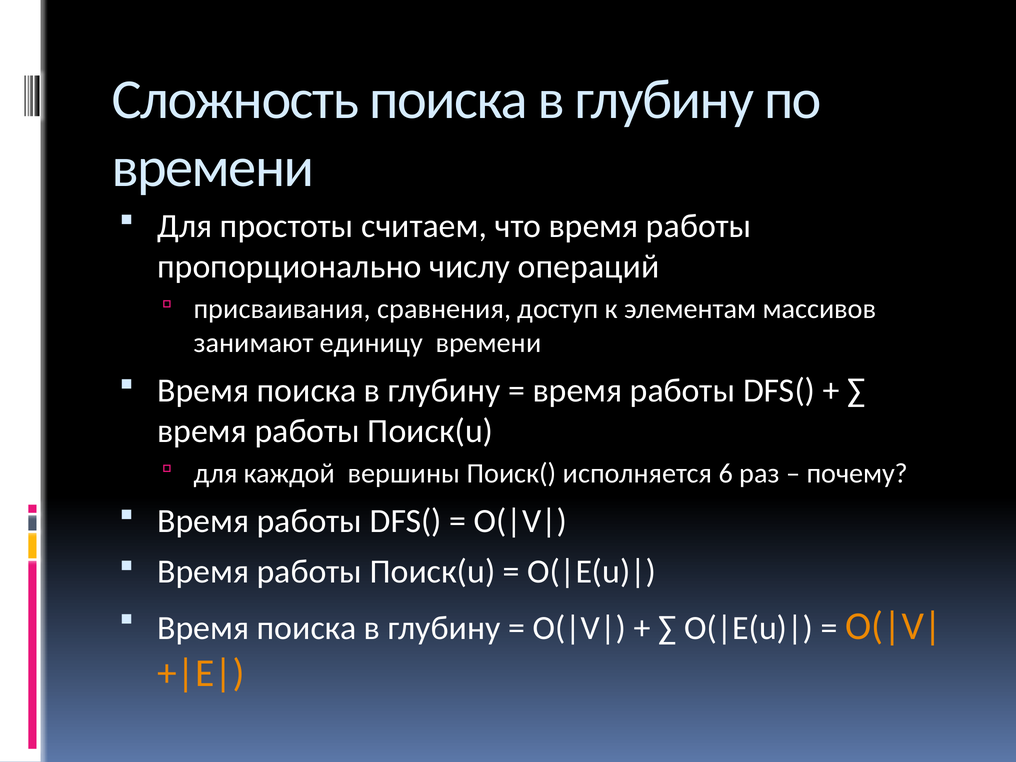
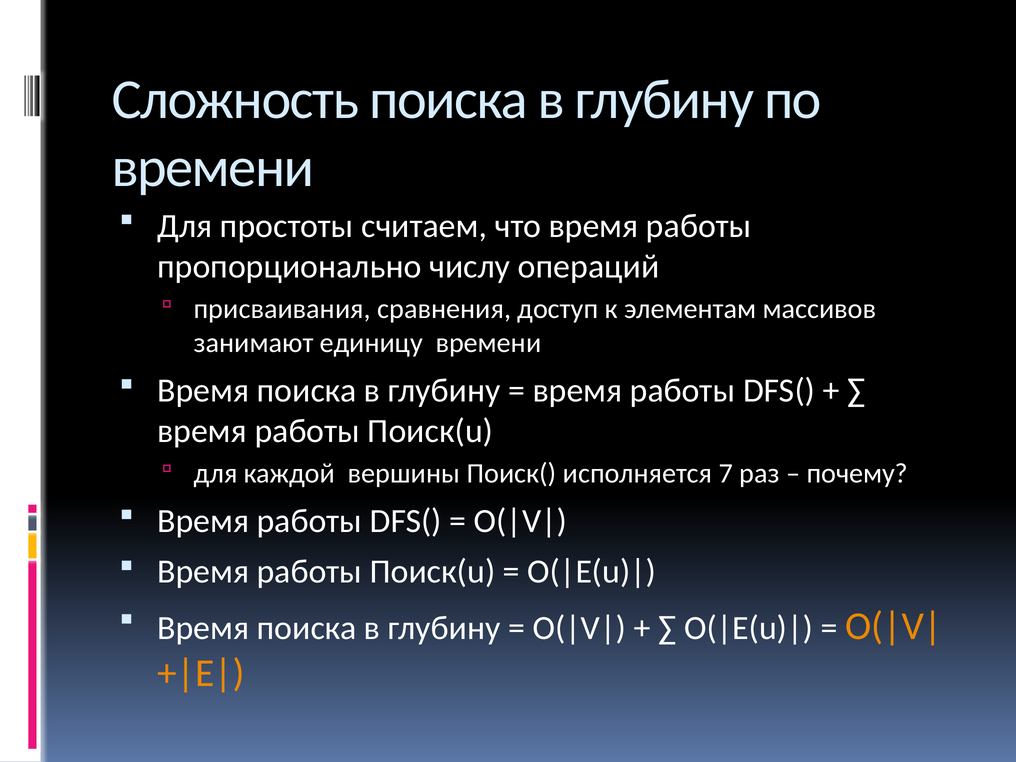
6: 6 -> 7
